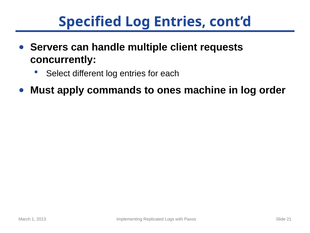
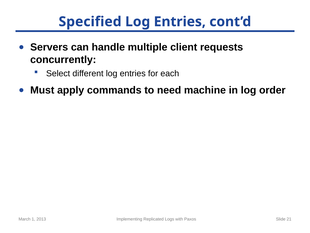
ones: ones -> need
